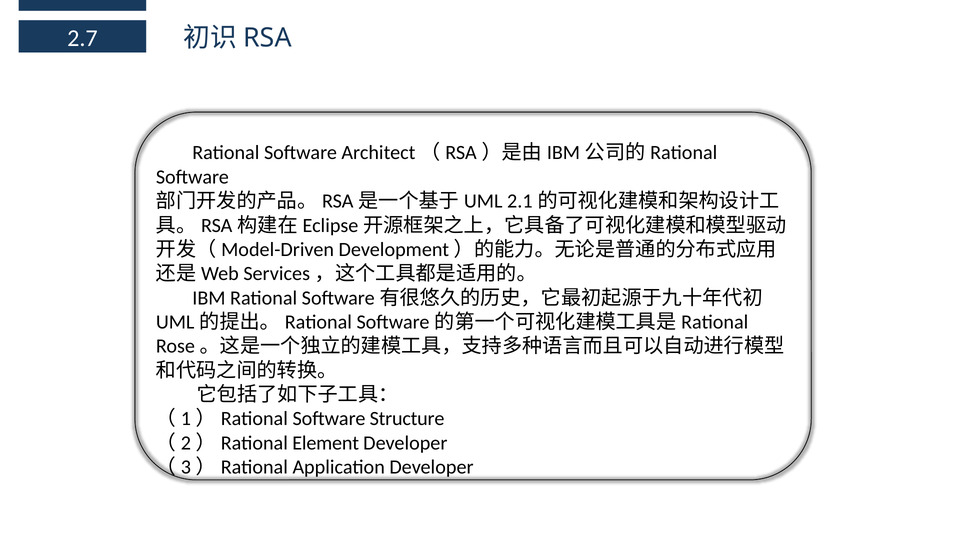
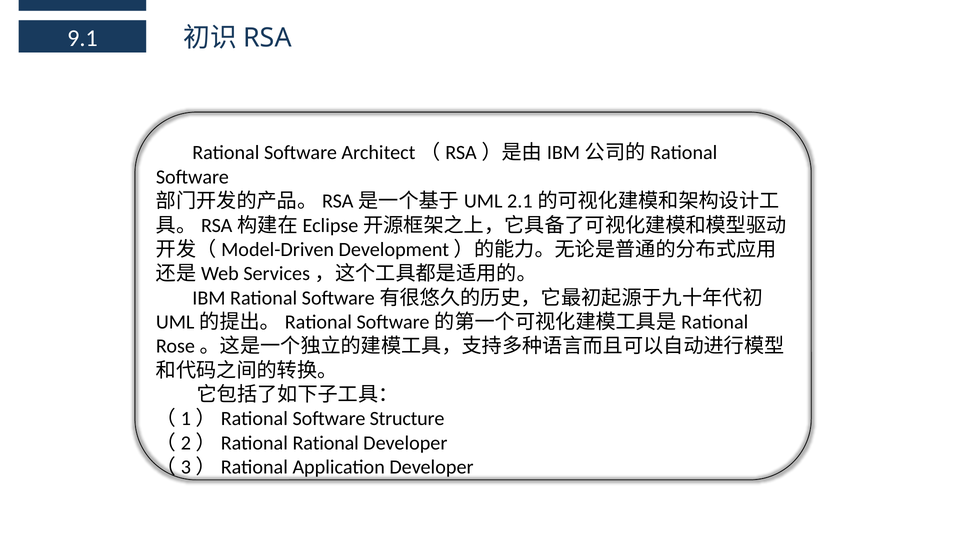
2.7: 2.7 -> 9.1
（2）Rational Element: Element -> Rational
